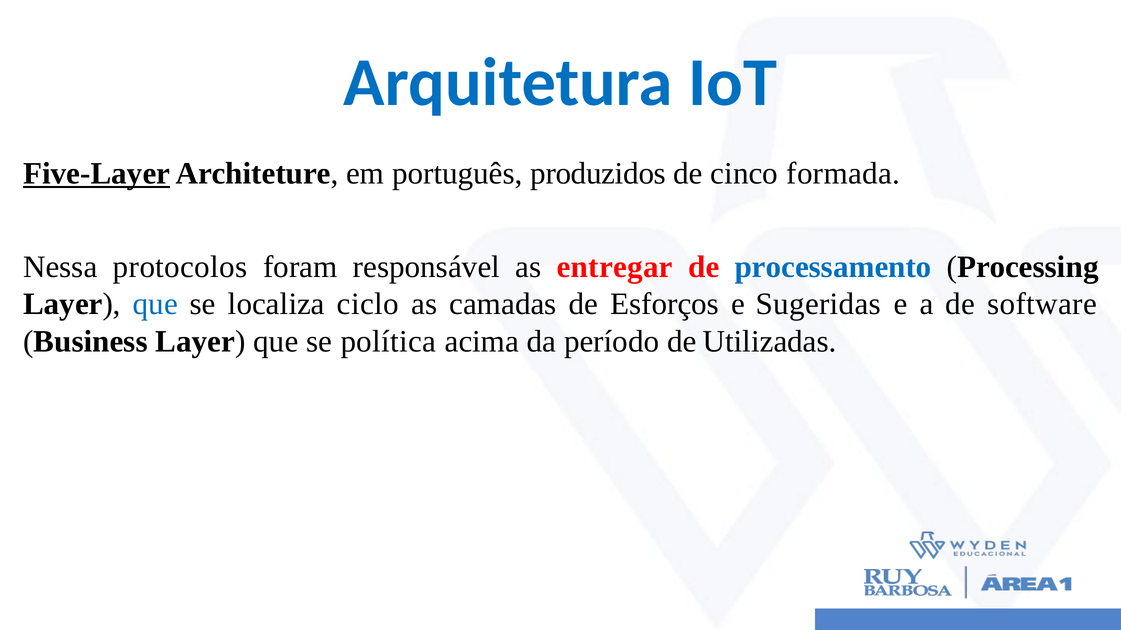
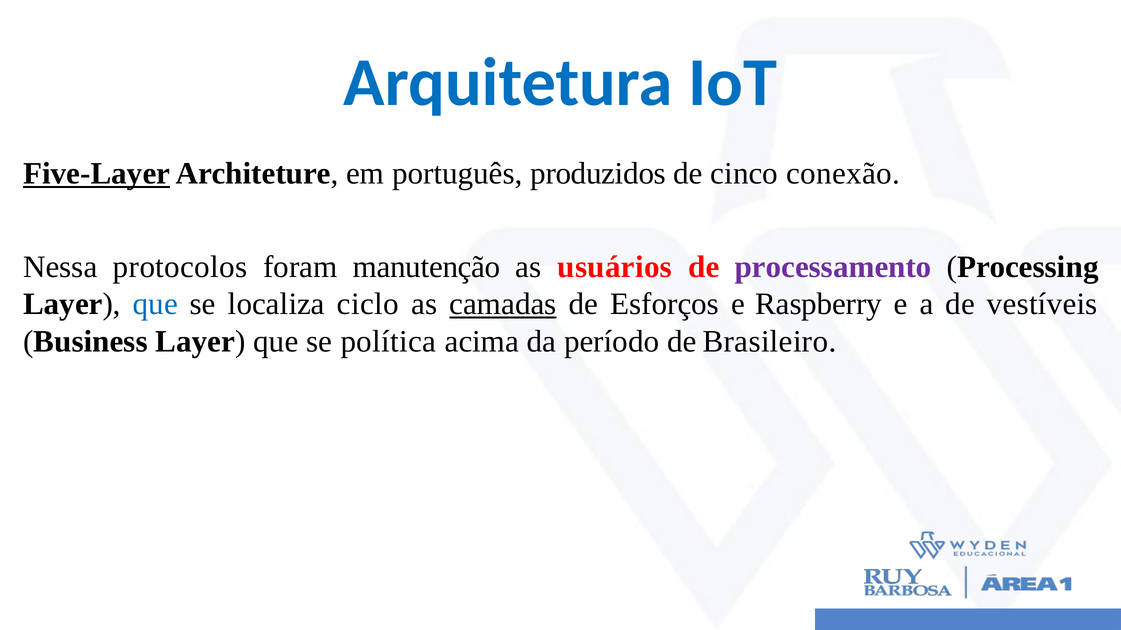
formada: formada -> conexão
responsável: responsável -> manutenção
entregar: entregar -> usuários
processamento colour: blue -> purple
camadas underline: none -> present
Sugeridas: Sugeridas -> Raspberry
software: software -> vestíveis
Utilizadas: Utilizadas -> Brasileiro
